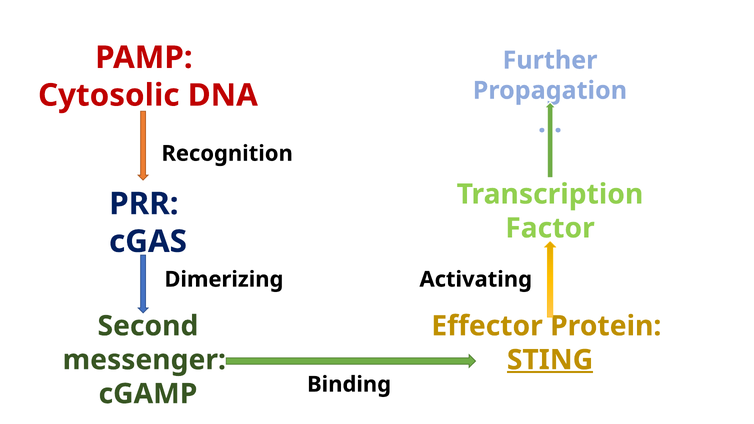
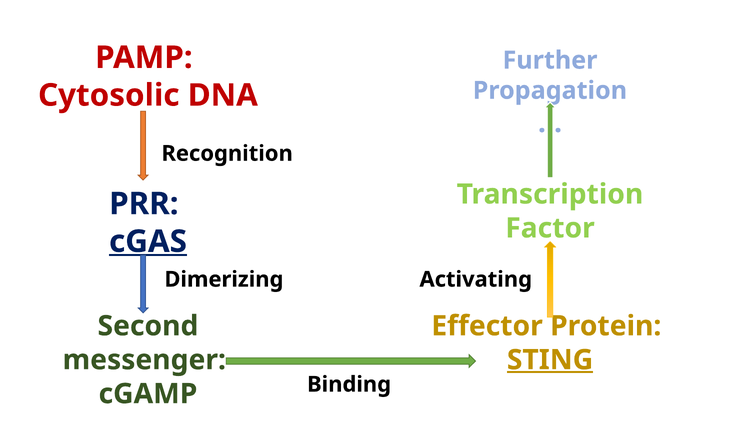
cGAS underline: none -> present
